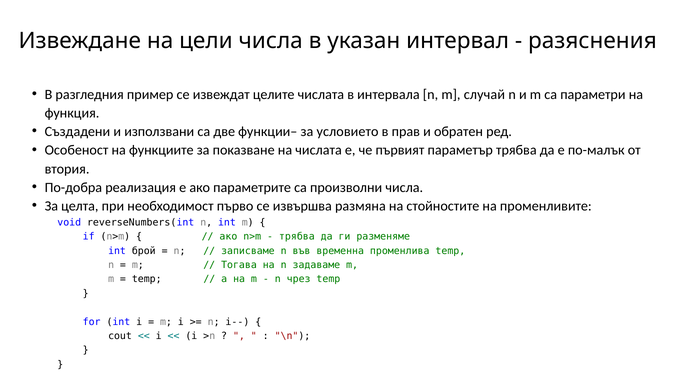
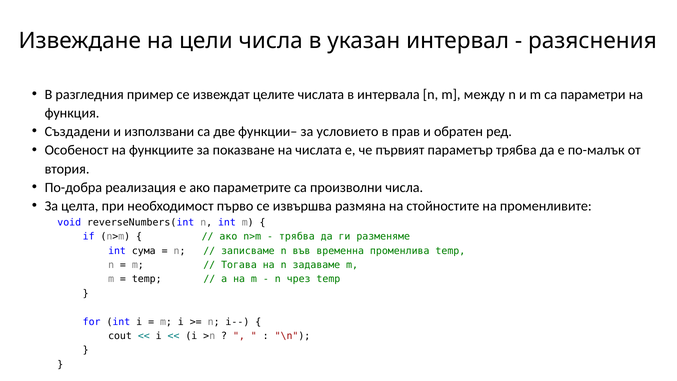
случай: случай -> между
брой: брой -> сума
